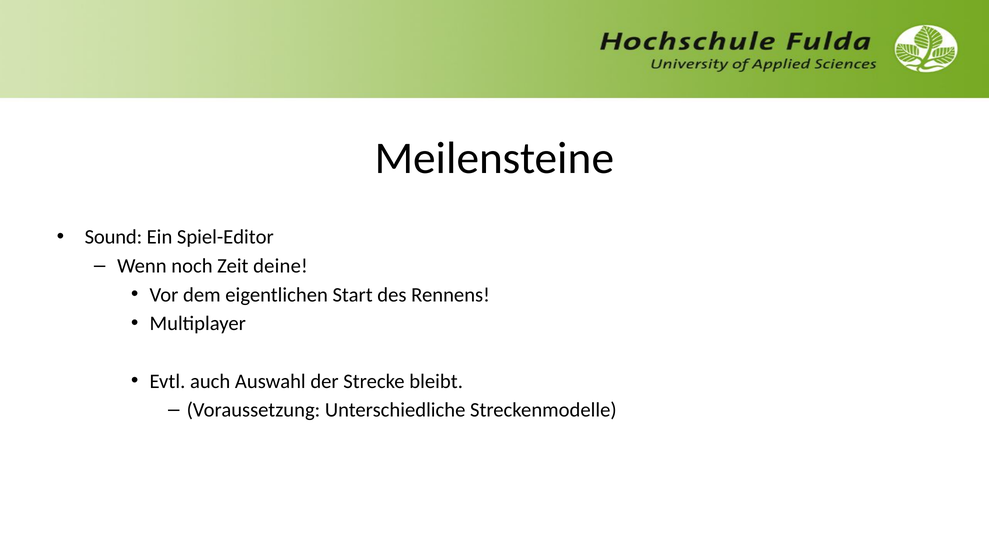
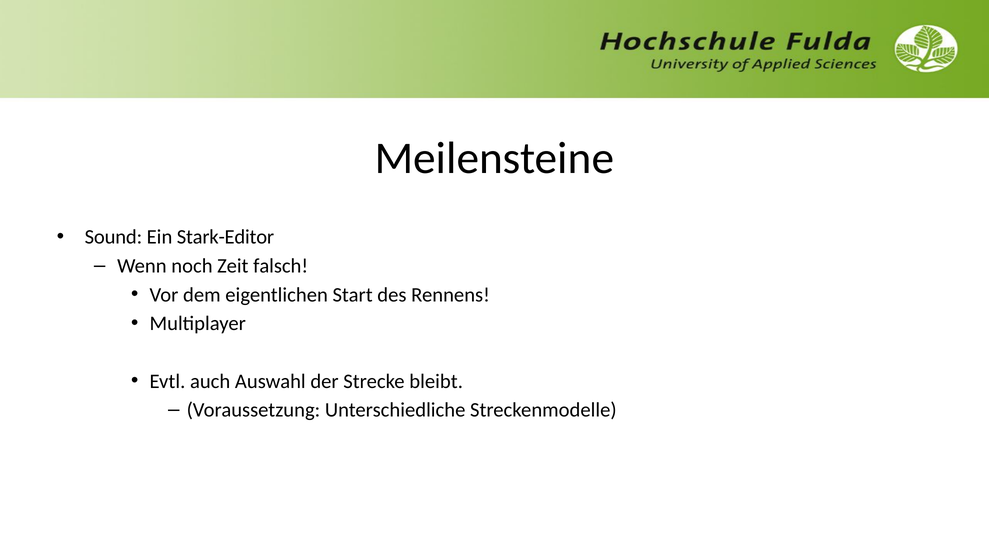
Spiel-Editor: Spiel-Editor -> Stark-Editor
deine: deine -> falsch
